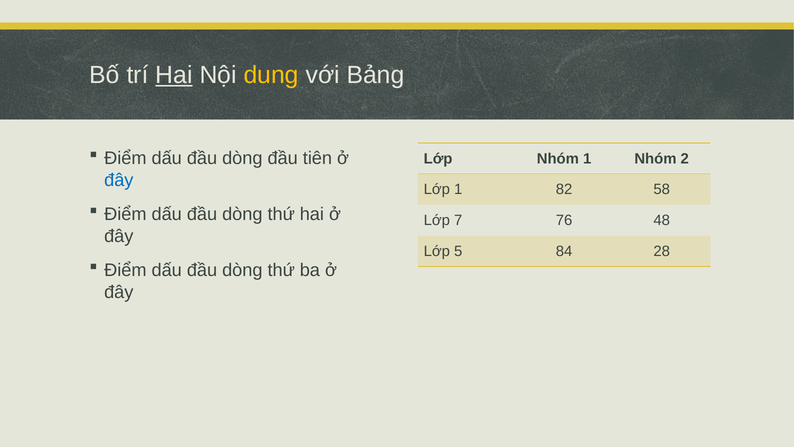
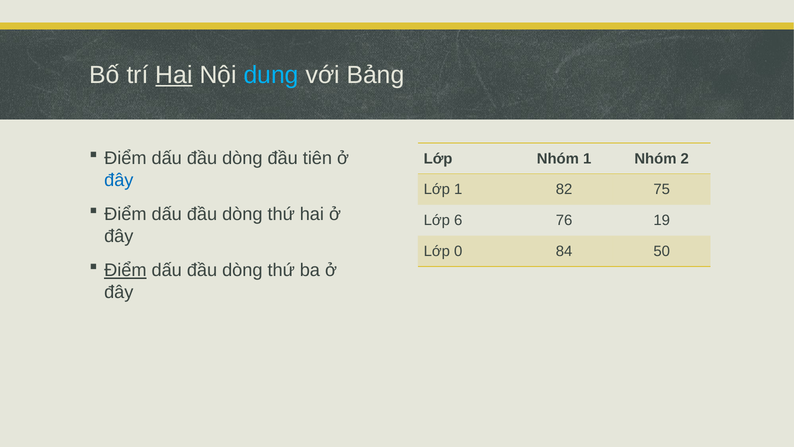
dung colour: yellow -> light blue
58: 58 -> 75
7: 7 -> 6
48: 48 -> 19
5: 5 -> 0
28: 28 -> 50
Điểm at (125, 270) underline: none -> present
